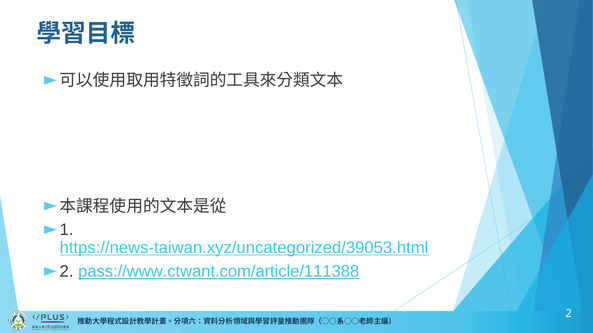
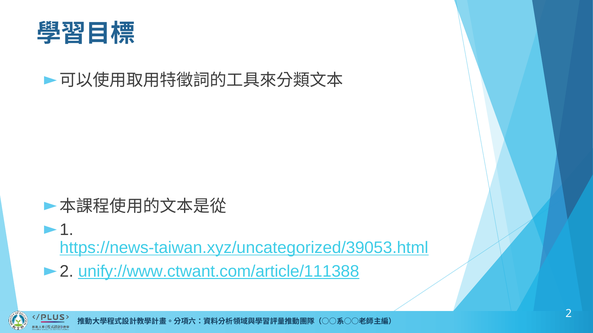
pass://www.ctwant.com/article/111388: pass://www.ctwant.com/article/111388 -> unify://www.ctwant.com/article/111388
